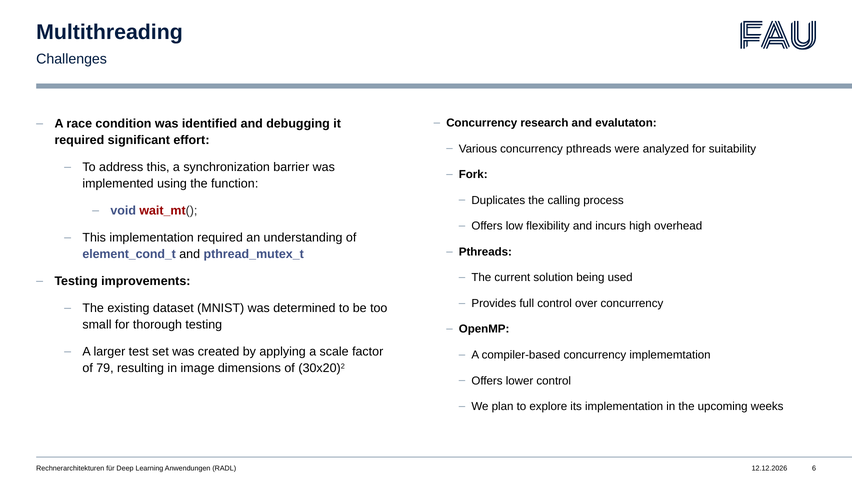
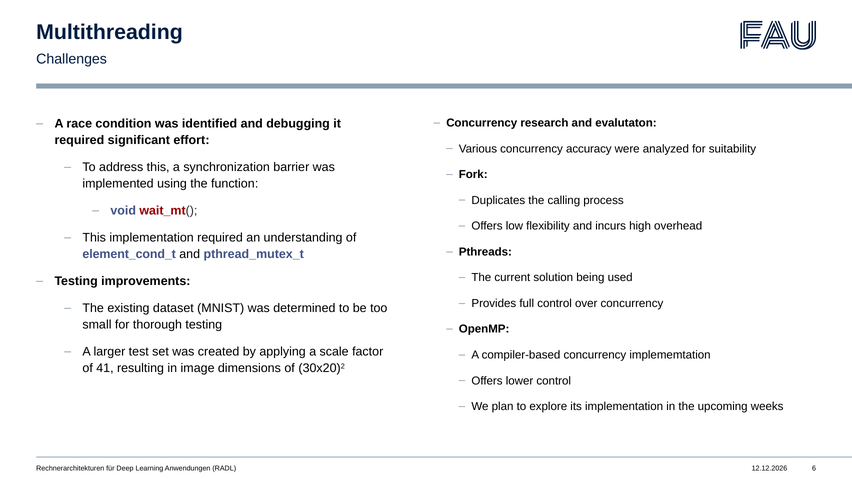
concurrency pthreads: pthreads -> accuracy
79: 79 -> 41
